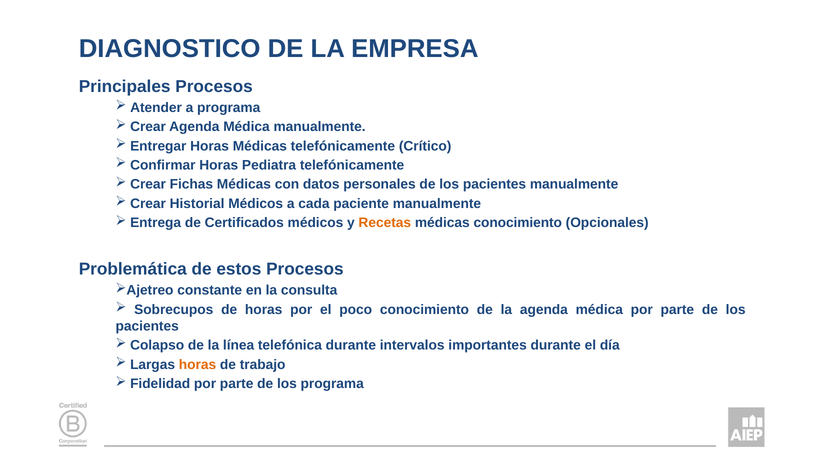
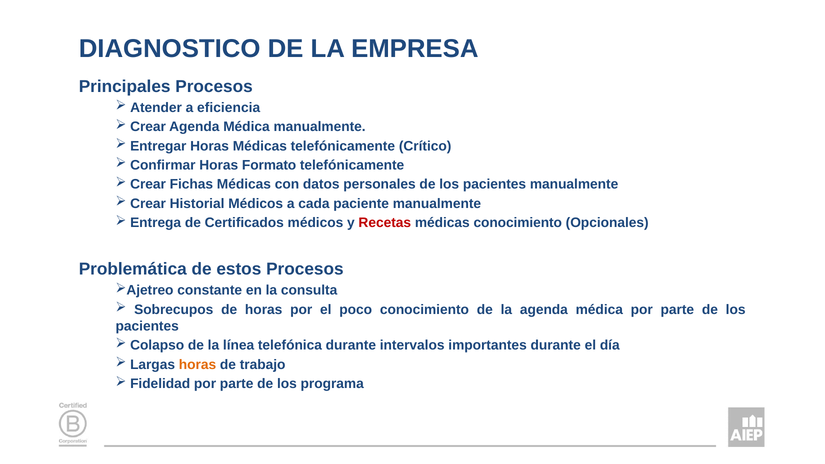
a programa: programa -> eficiencia
Pediatra: Pediatra -> Formato
Recetas colour: orange -> red
